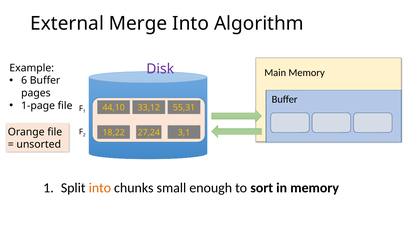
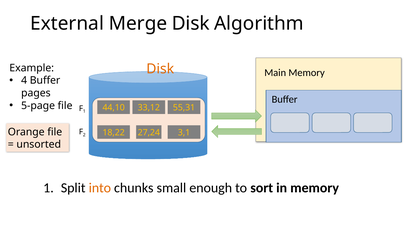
Merge Into: Into -> Disk
Disk at (160, 69) colour: purple -> orange
6: 6 -> 4
1-page: 1-page -> 5-page
